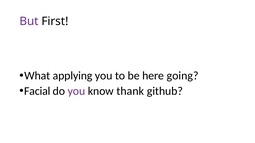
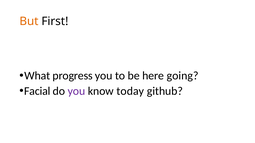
But colour: purple -> orange
applying: applying -> progress
thank: thank -> today
